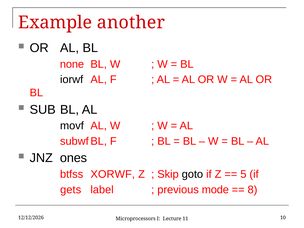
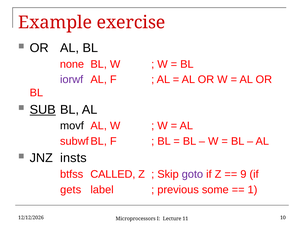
another: another -> exercise
iorwf colour: black -> purple
SUB underline: none -> present
ones: ones -> insts
XORWF: XORWF -> CALLED
goto colour: black -> purple
5: 5 -> 9
mode: mode -> some
8: 8 -> 1
